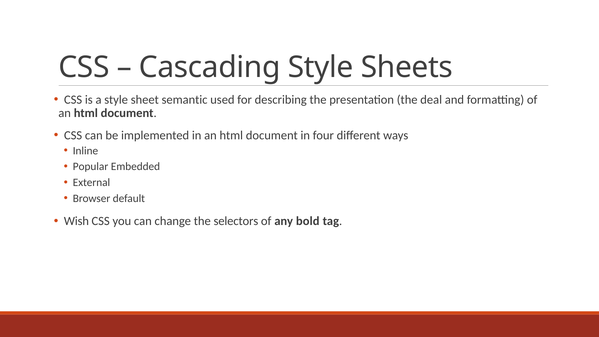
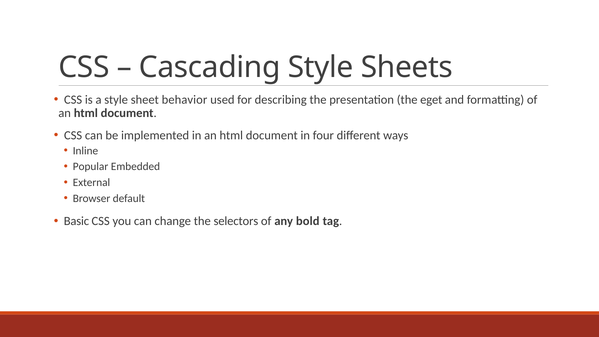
semantic: semantic -> behavior
deal: deal -> eget
Wish: Wish -> Basic
